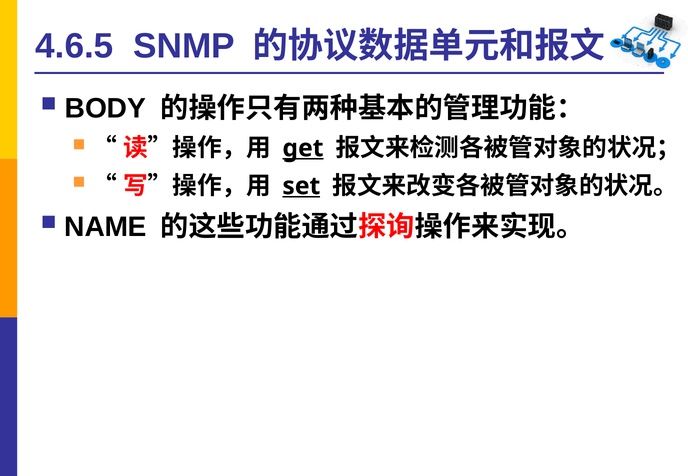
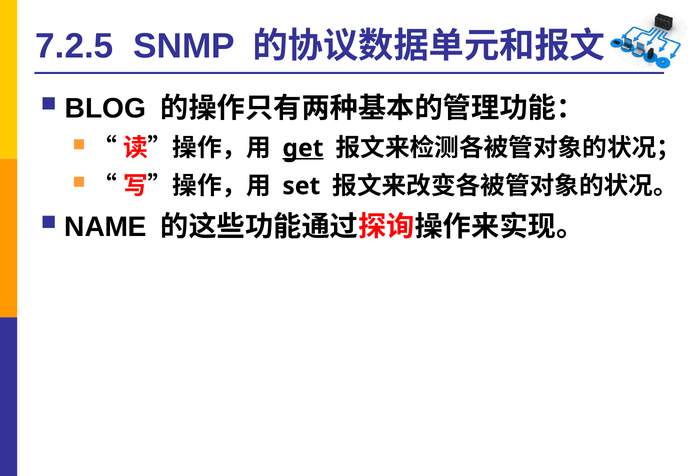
4.6.5: 4.6.5 -> 7.2.5
BODY: BODY -> BLOG
set underline: present -> none
